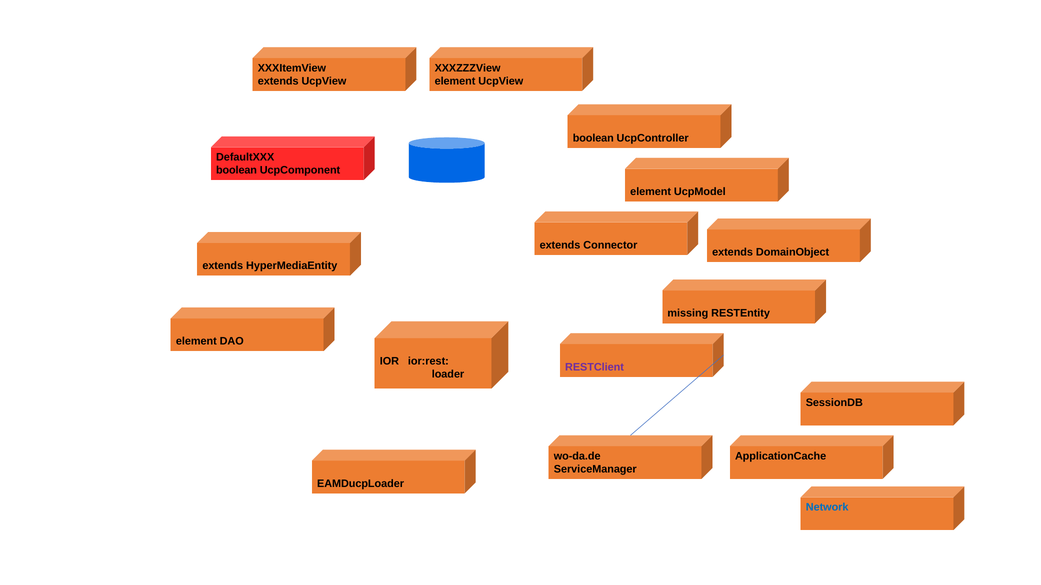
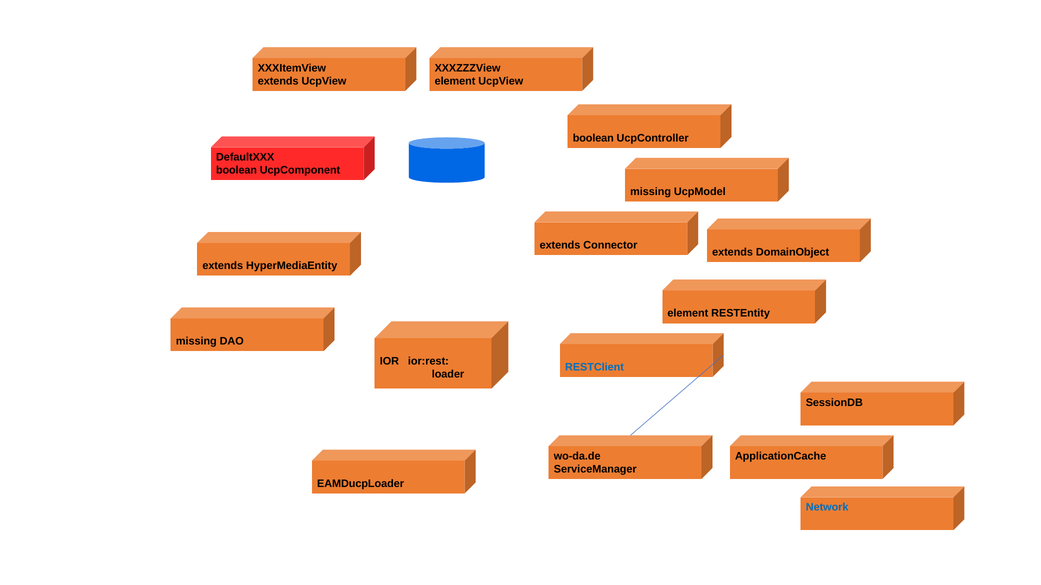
element at (651, 192): element -> missing
missing at (688, 314): missing -> element
element at (196, 342): element -> missing
RESTClient colour: purple -> blue
